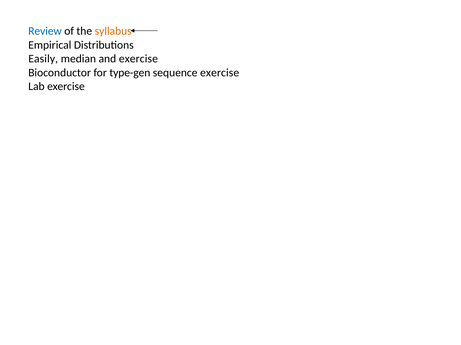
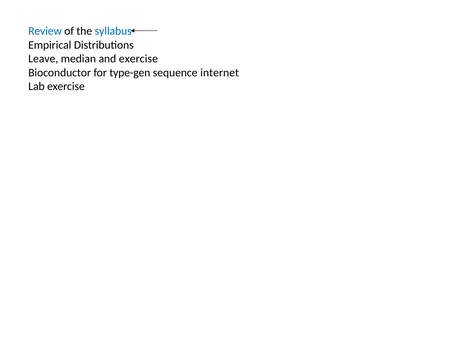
syllabus colour: orange -> blue
Easily: Easily -> Leave
sequence exercise: exercise -> internet
